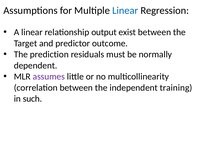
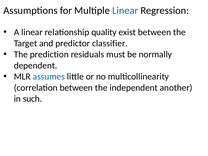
output: output -> quality
outcome: outcome -> classifier
assumes colour: purple -> blue
training: training -> another
